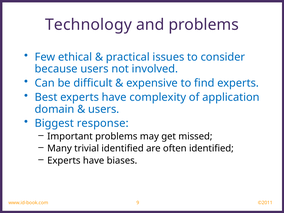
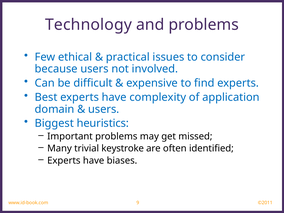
response: response -> heuristics
trivial identified: identified -> keystroke
